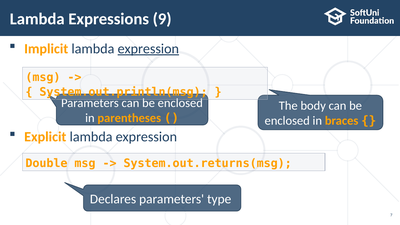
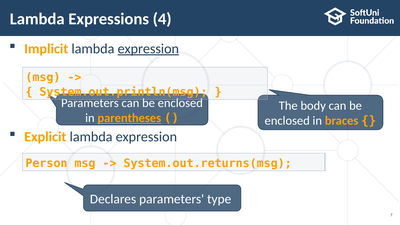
9: 9 -> 4
parentheses underline: none -> present
Double: Double -> Person
